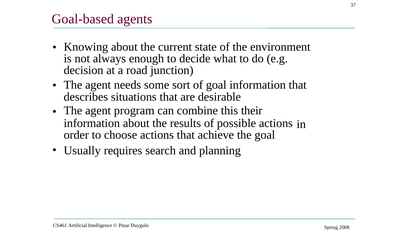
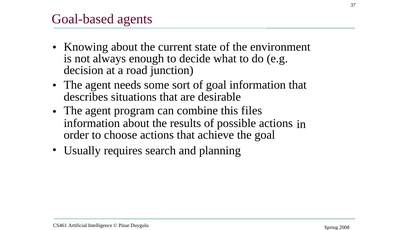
their: their -> files
